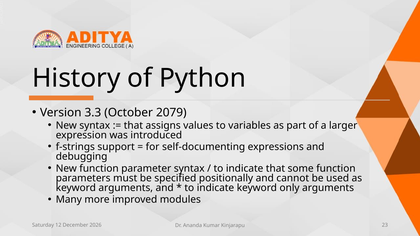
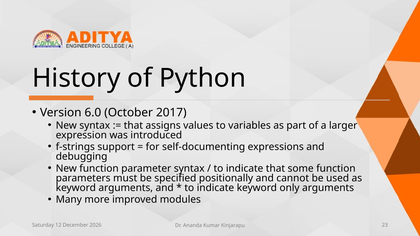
3.3: 3.3 -> 6.0
2079: 2079 -> 2017
